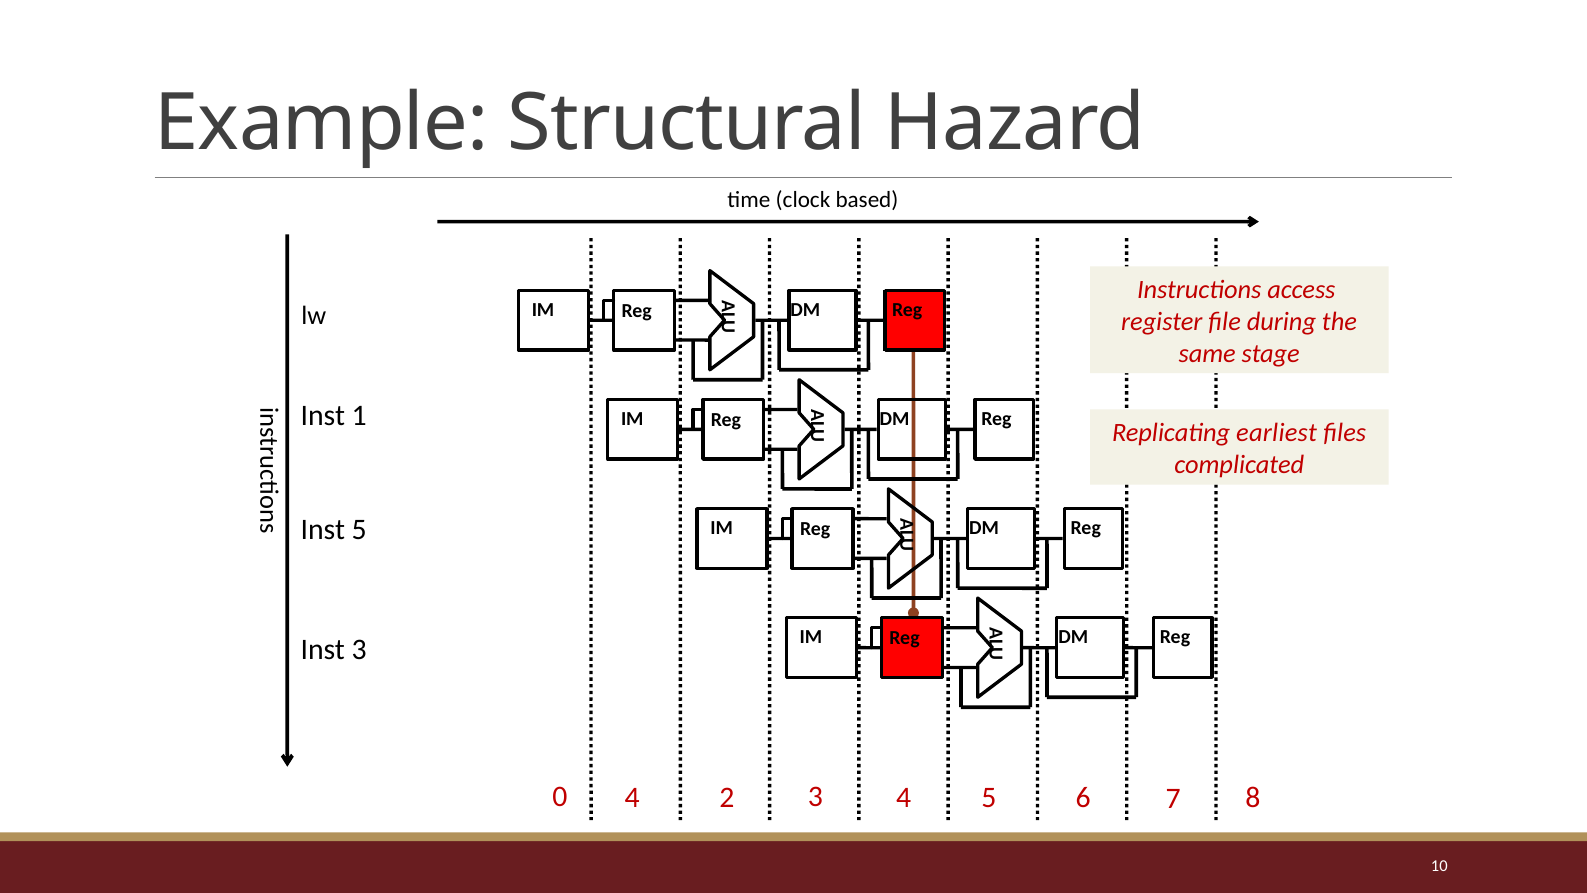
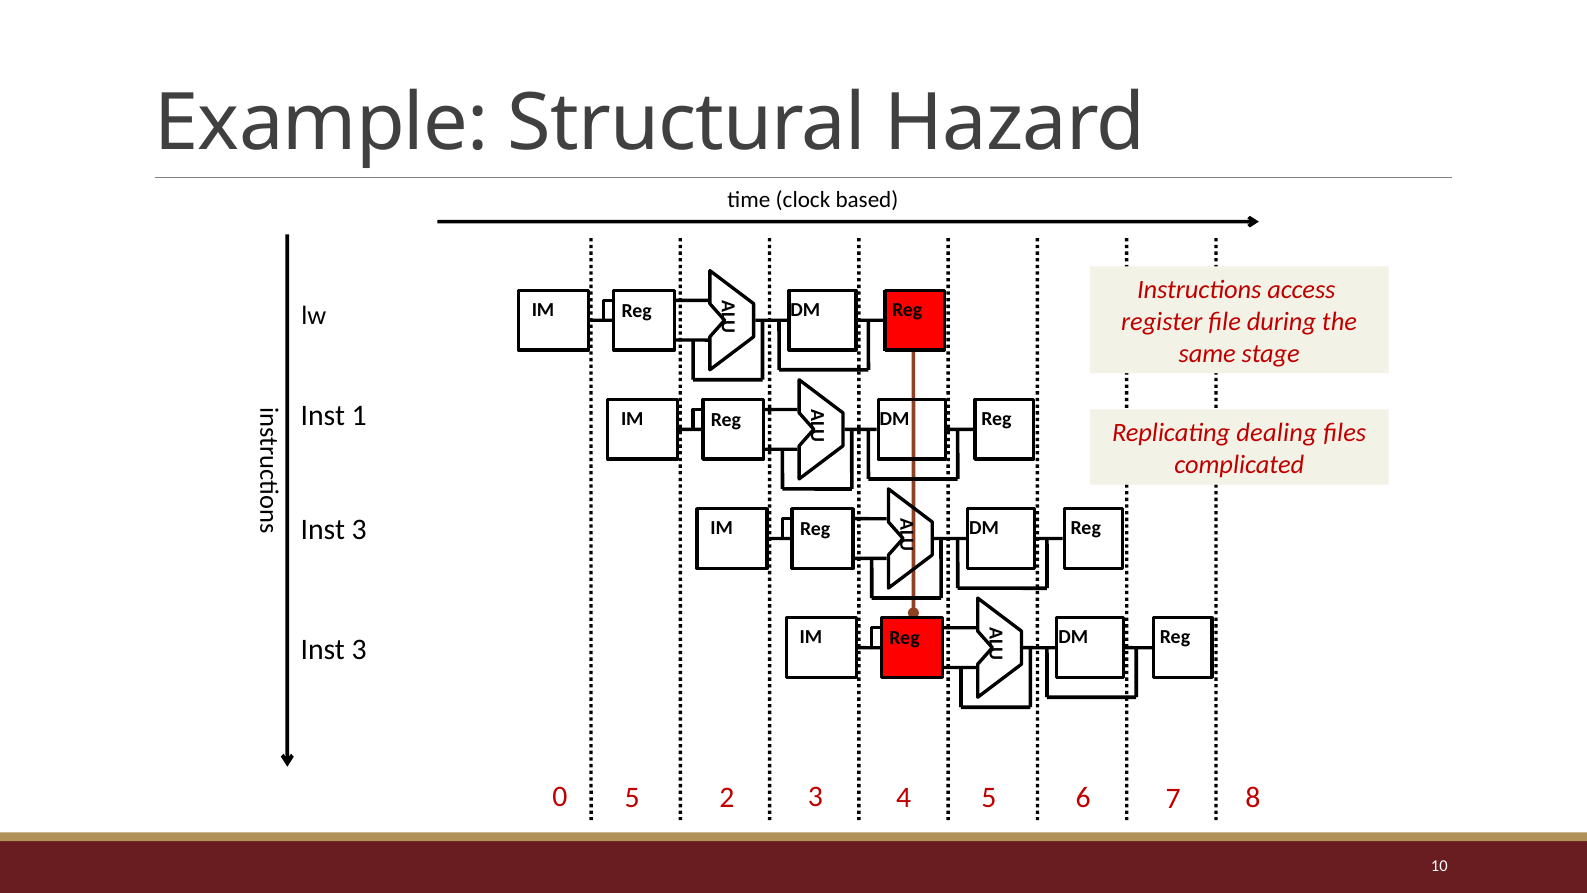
earliest: earliest -> dealing
5 at (359, 530): 5 -> 3
0 4: 4 -> 5
